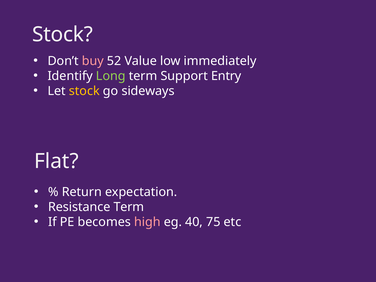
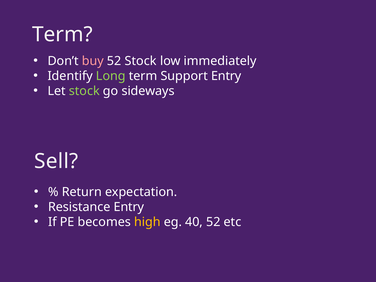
Stock at (62, 34): Stock -> Term
52 Value: Value -> Stock
stock at (84, 91) colour: yellow -> light green
Flat: Flat -> Sell
Resistance Term: Term -> Entry
high colour: pink -> yellow
40 75: 75 -> 52
